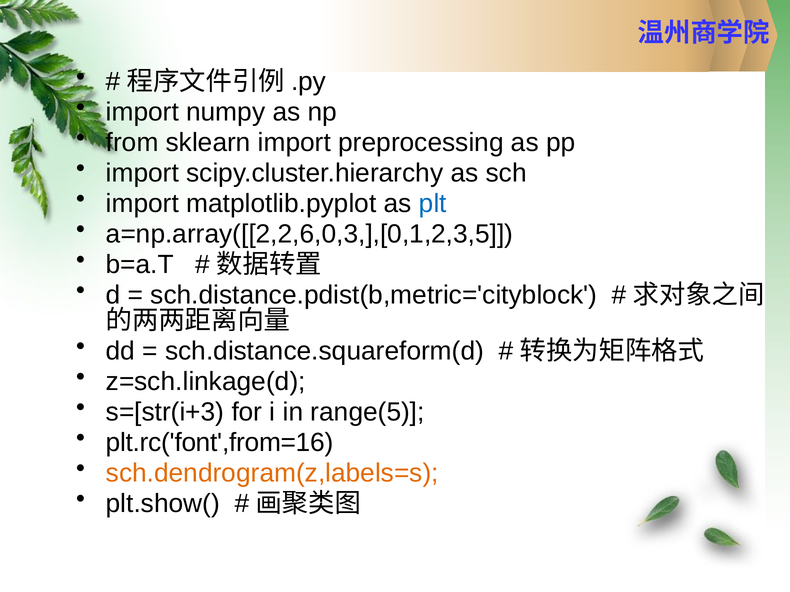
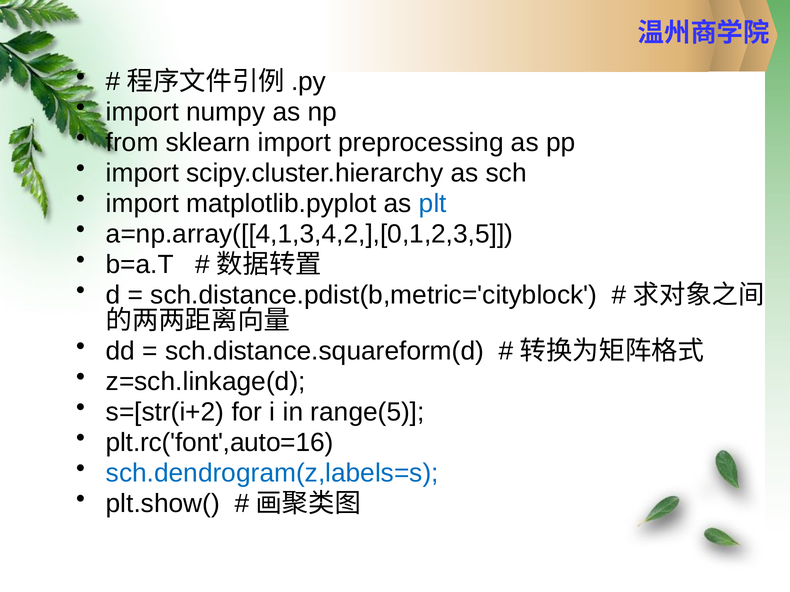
a=np.array([[2,2,6,0,3,],[0,1,2,3,5: a=np.array([[2,2,6,0,3,],[0,1,2,3,5 -> a=np.array([[4,1,3,4,2,],[0,1,2,3,5
s=[str(i+3: s=[str(i+3 -> s=[str(i+2
plt.rc('font',from=16: plt.rc('font',from=16 -> plt.rc('font',auto=16
sch.dendrogram(z,labels=s colour: orange -> blue
